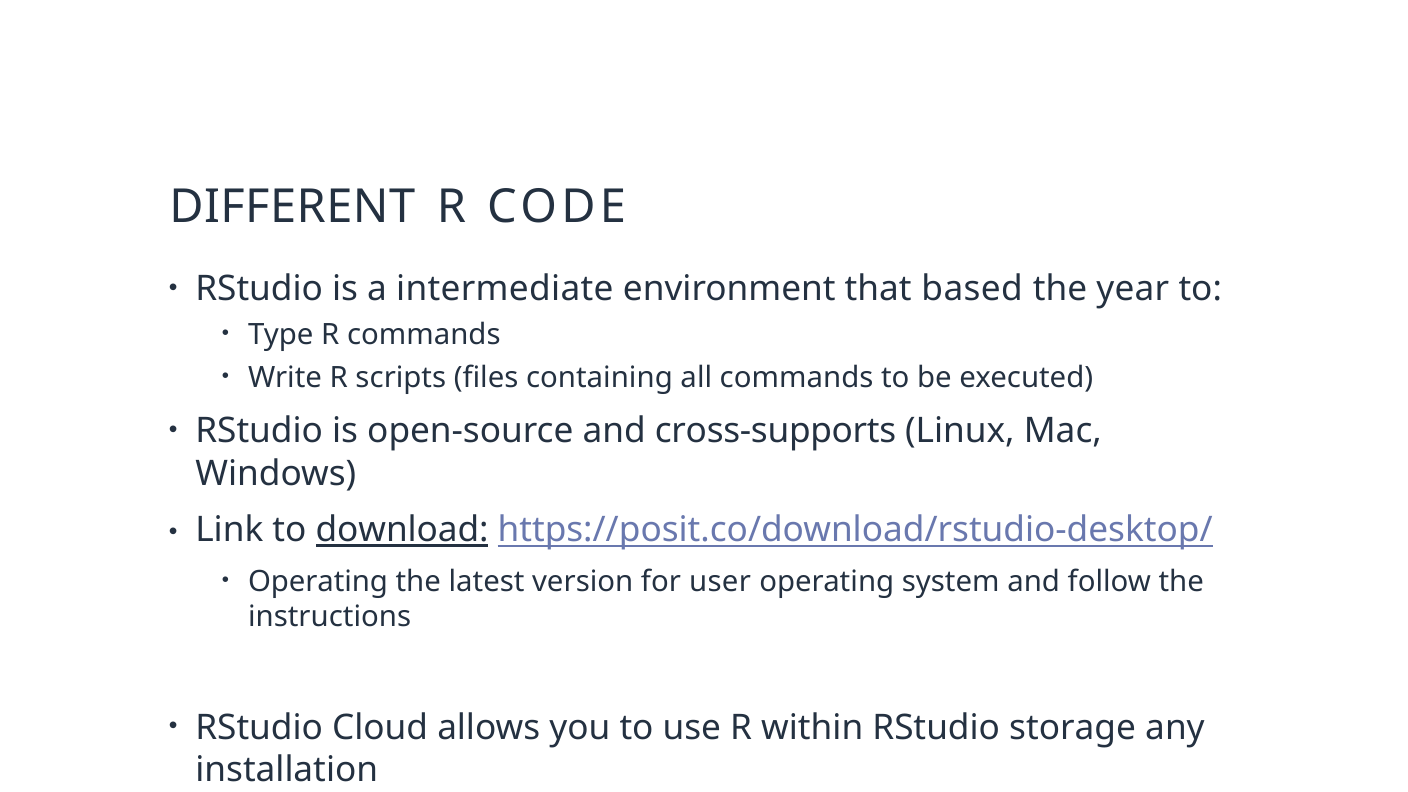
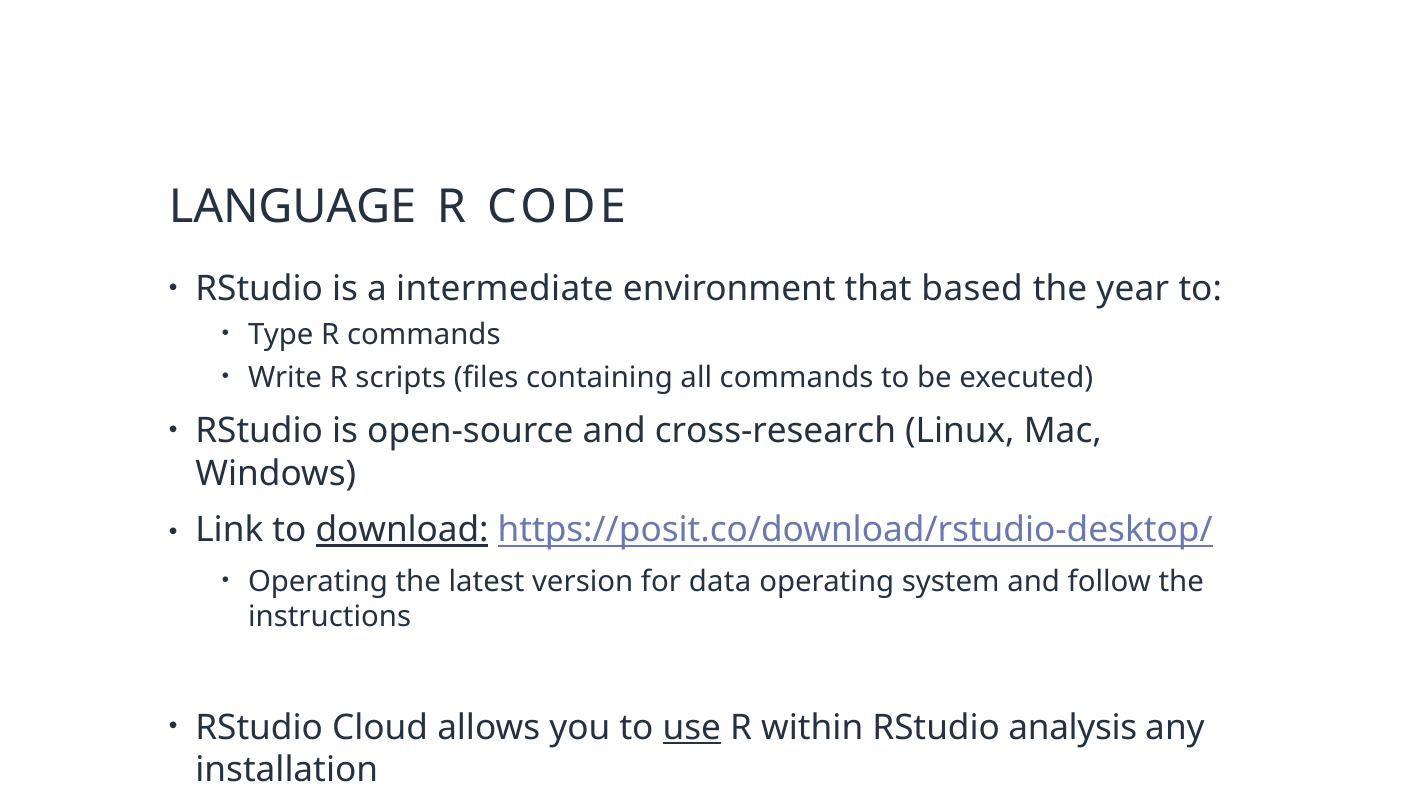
DIFFERENT: DIFFERENT -> LANGUAGE
cross-supports: cross-supports -> cross-research
user: user -> data
use underline: none -> present
storage: storage -> analysis
